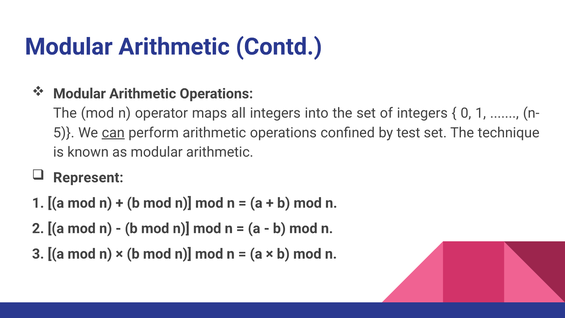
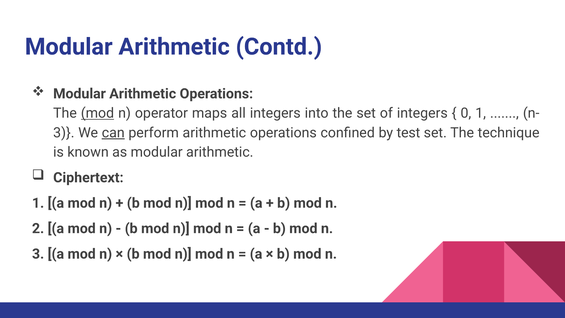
mod at (97, 113) underline: none -> present
5 at (64, 133): 5 -> 3
Represent: Represent -> Ciphertext
